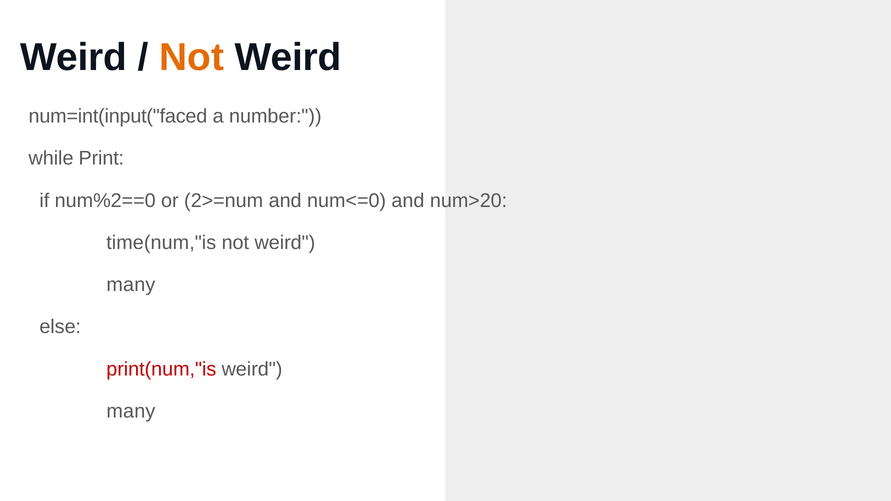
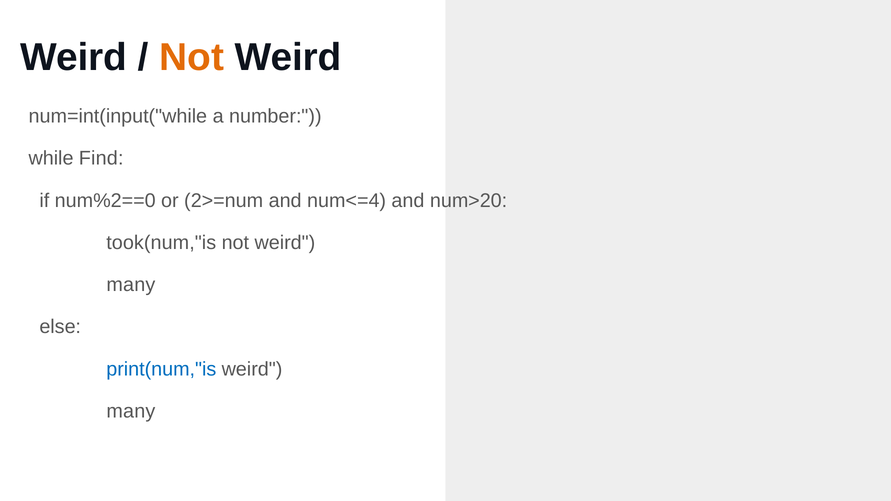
num=int(input("faced: num=int(input("faced -> num=int(input("while
Print: Print -> Find
num<=0: num<=0 -> num<=4
time(num,"is: time(num,"is -> took(num,"is
print(num,"is colour: red -> blue
